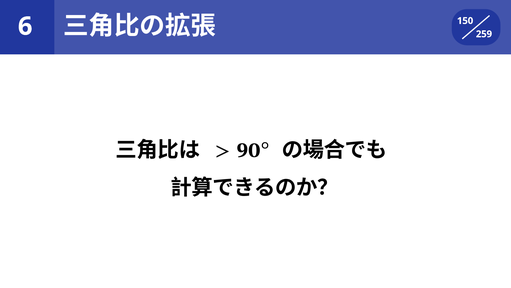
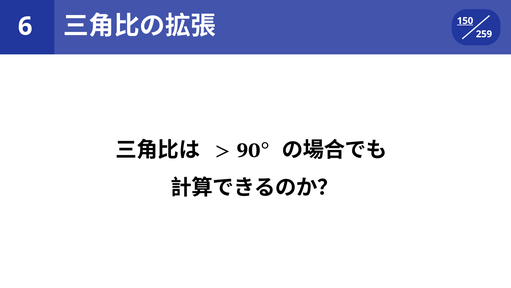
150 underline: none -> present
